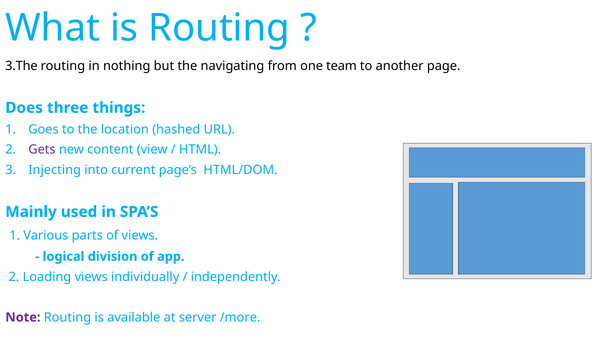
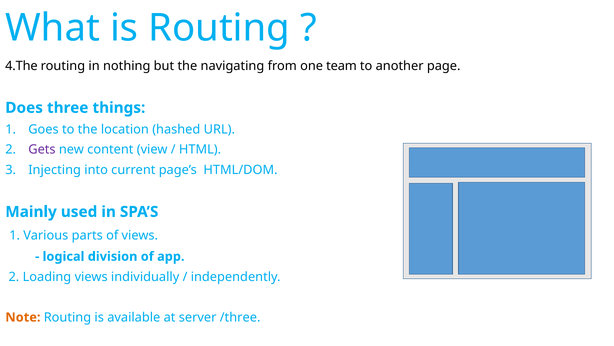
3.The: 3.The -> 4.The
Note colour: purple -> orange
/more: /more -> /three
